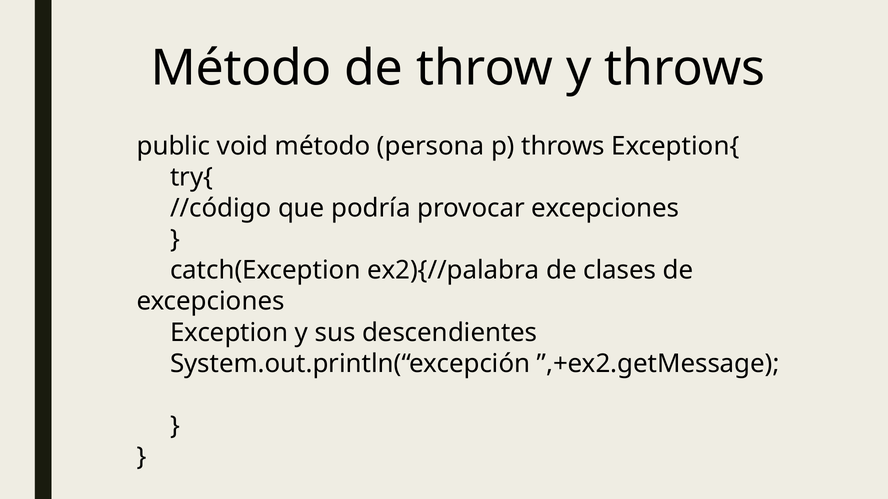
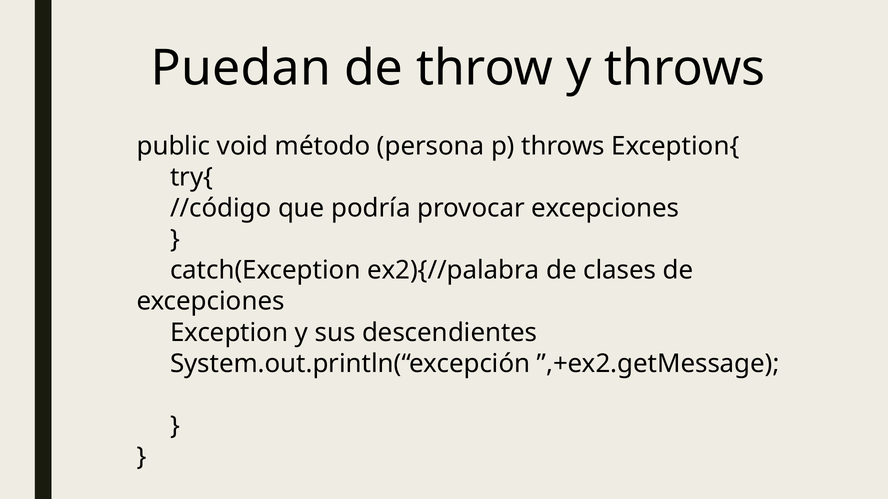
Método at (241, 68): Método -> Puedan
